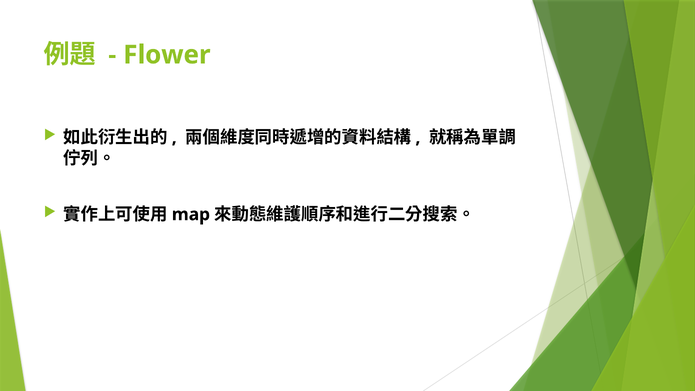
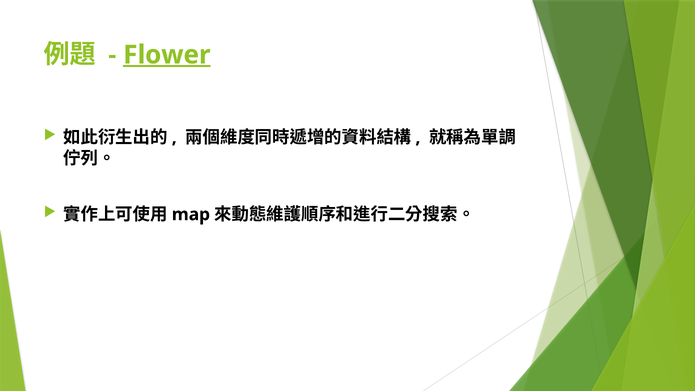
Flower underline: none -> present
